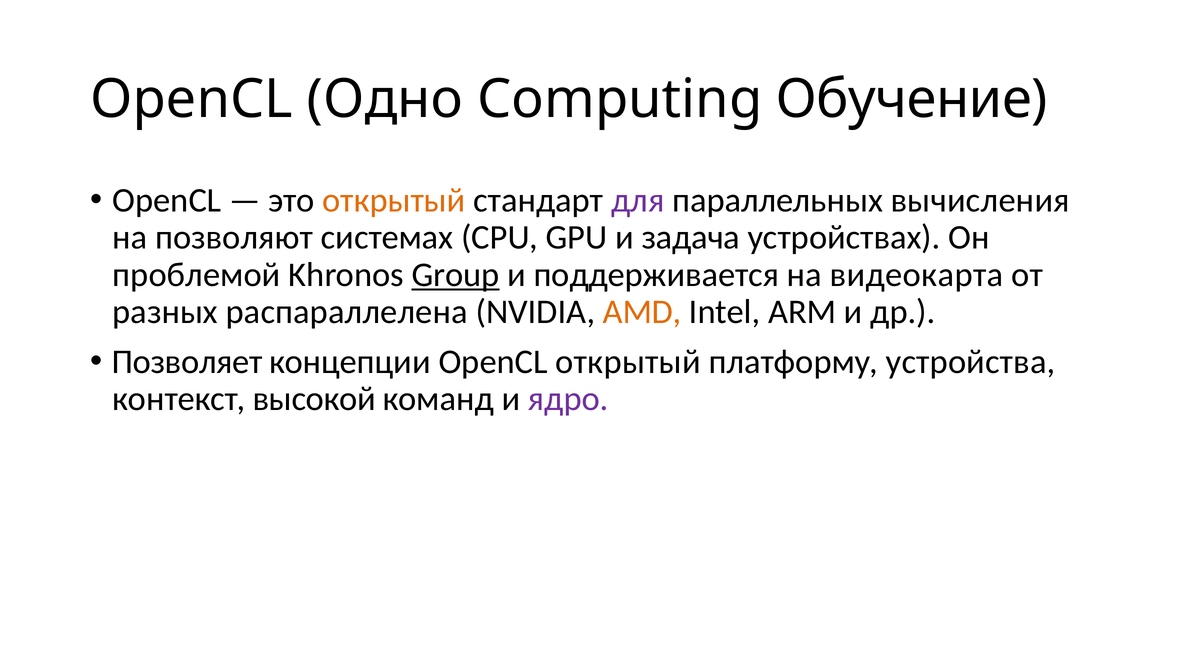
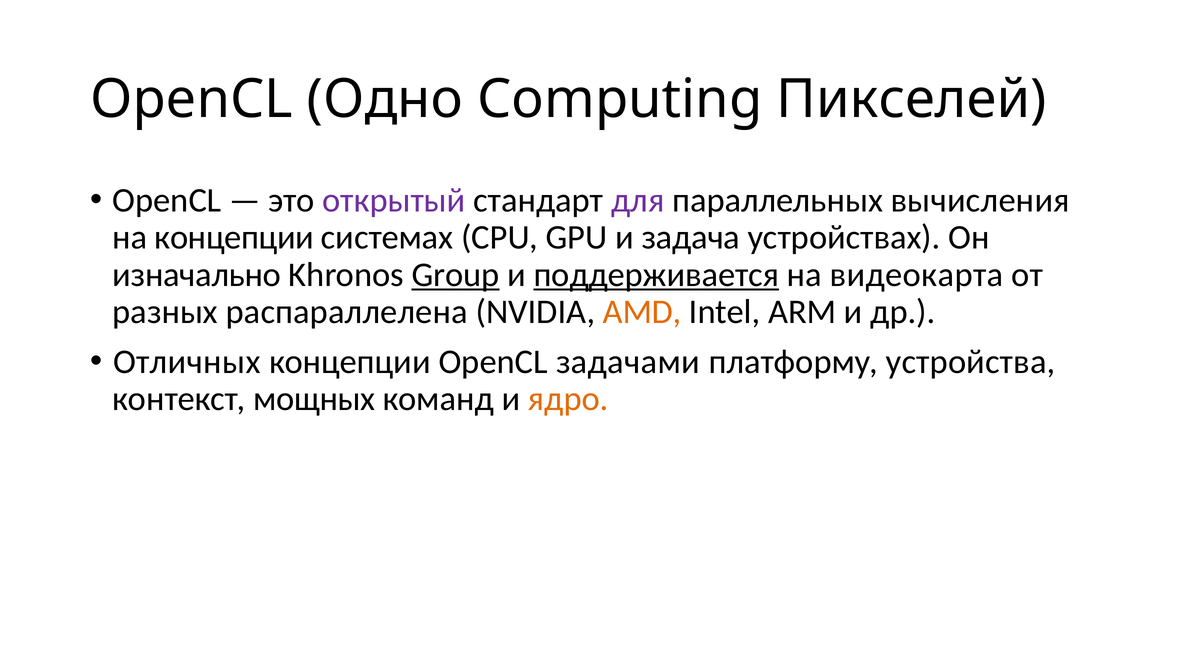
Обучение: Обучение -> Пикселей
открытый at (394, 200) colour: orange -> purple
на позволяют: позволяют -> концепции
проблемой: проблемой -> изначально
поддерживается underline: none -> present
Позволяет: Позволяет -> Отличных
OpenCL открытый: открытый -> задачами
высокой: высокой -> мощных
ядро colour: purple -> orange
